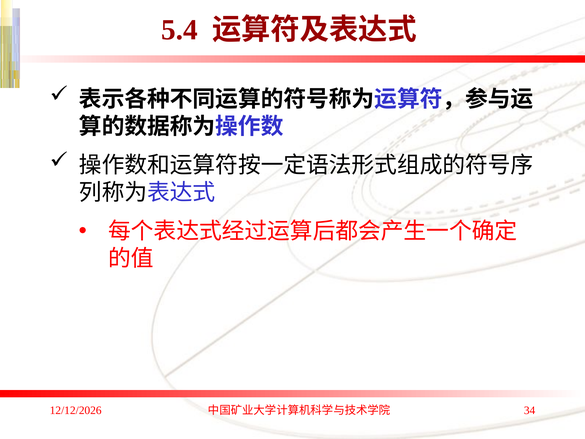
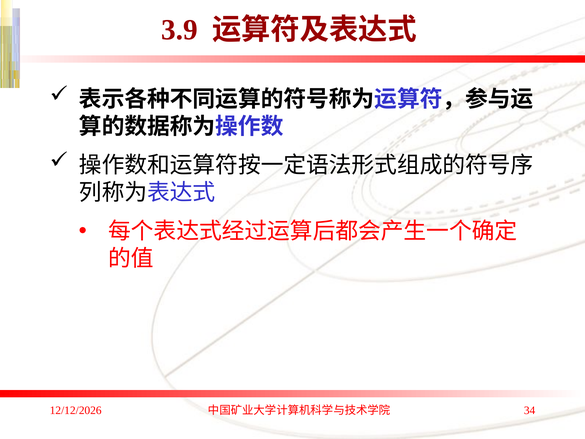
5.4: 5.4 -> 3.9
